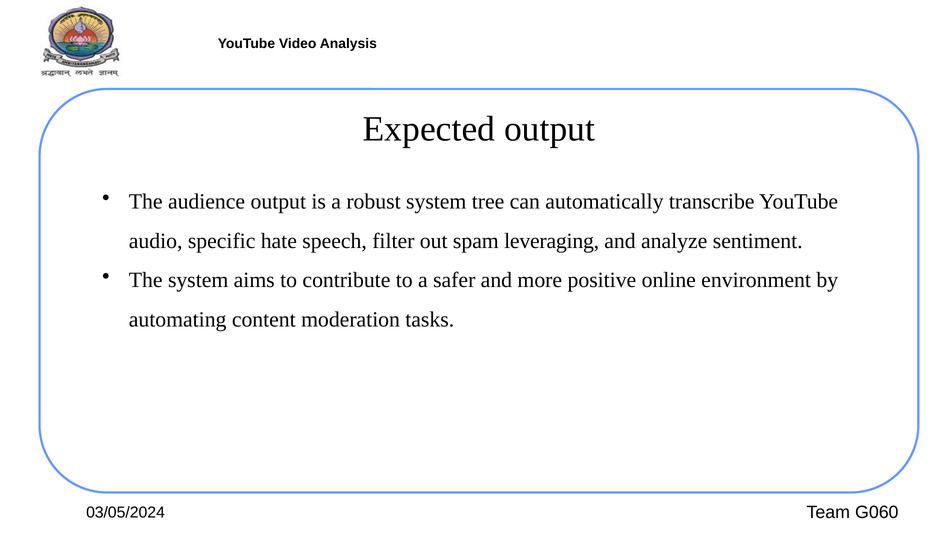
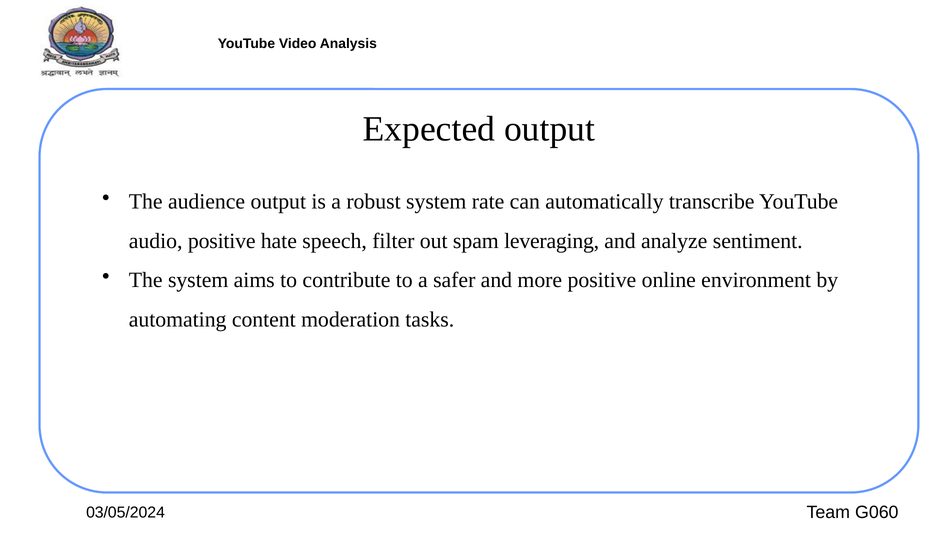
tree: tree -> rate
audio specific: specific -> positive
